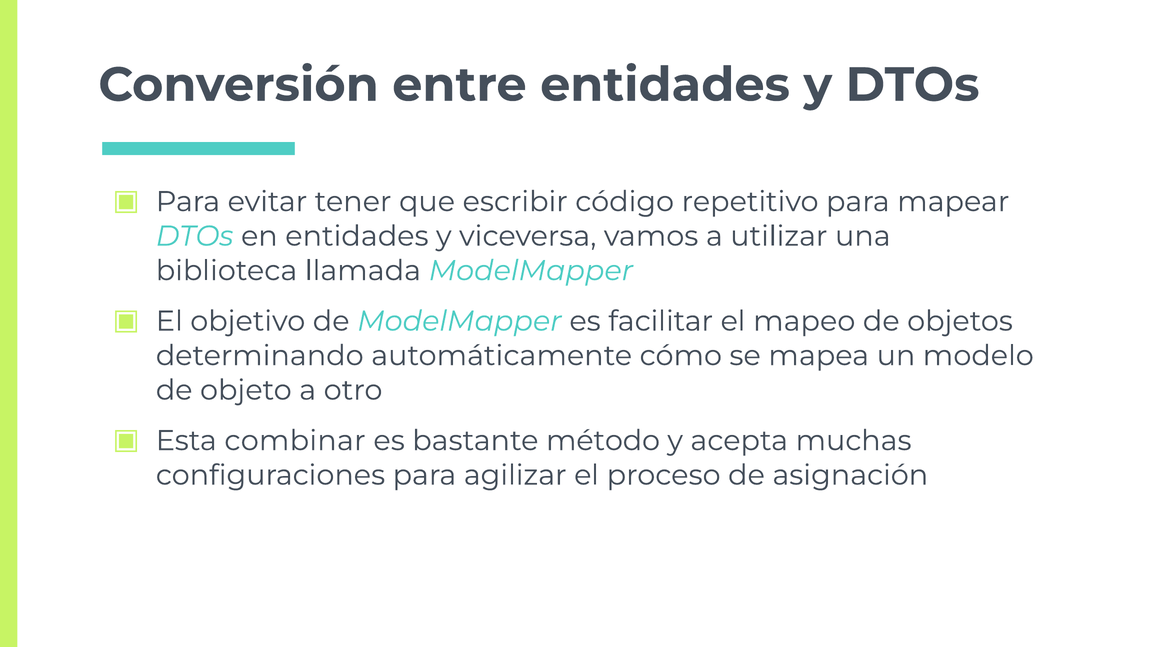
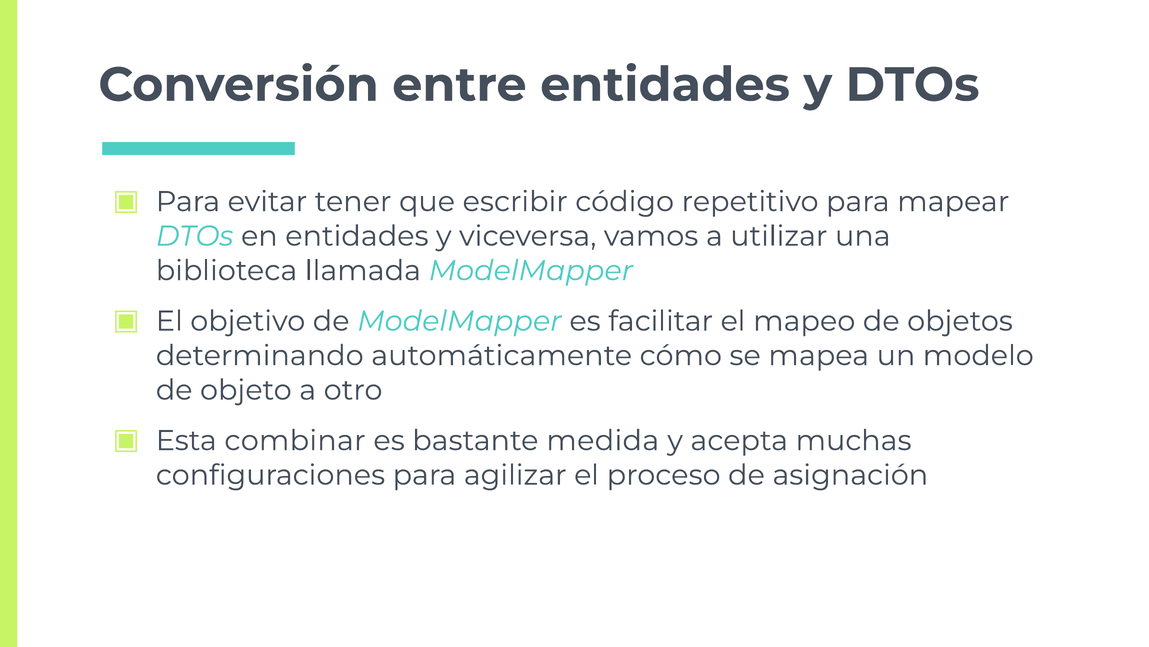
método: método -> medida
